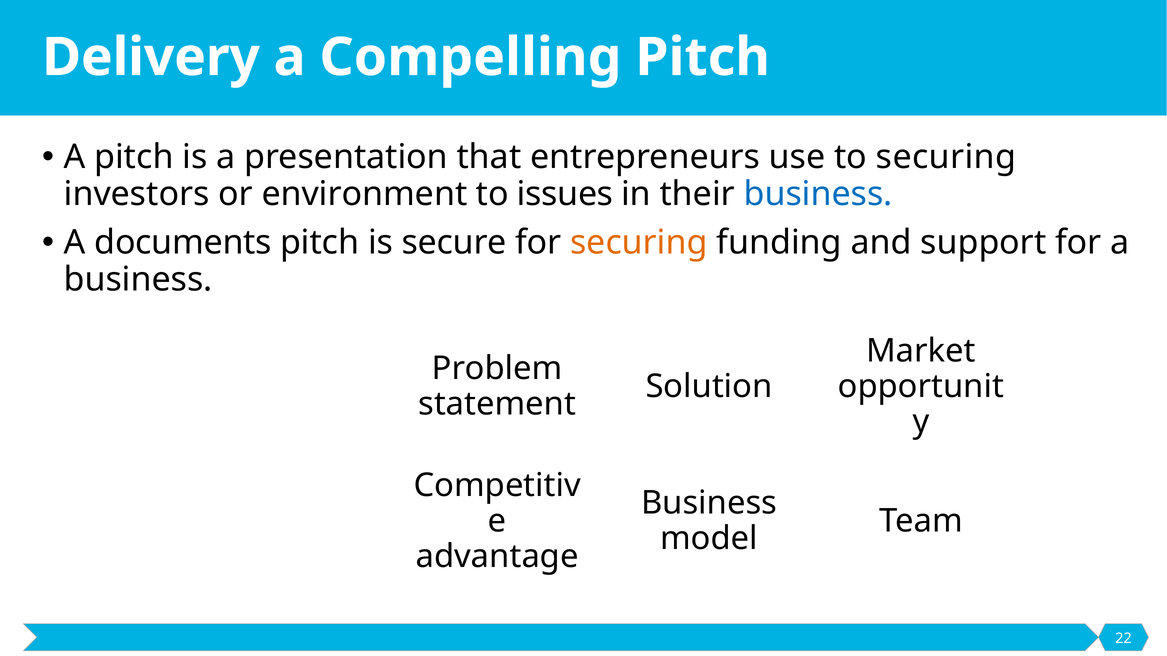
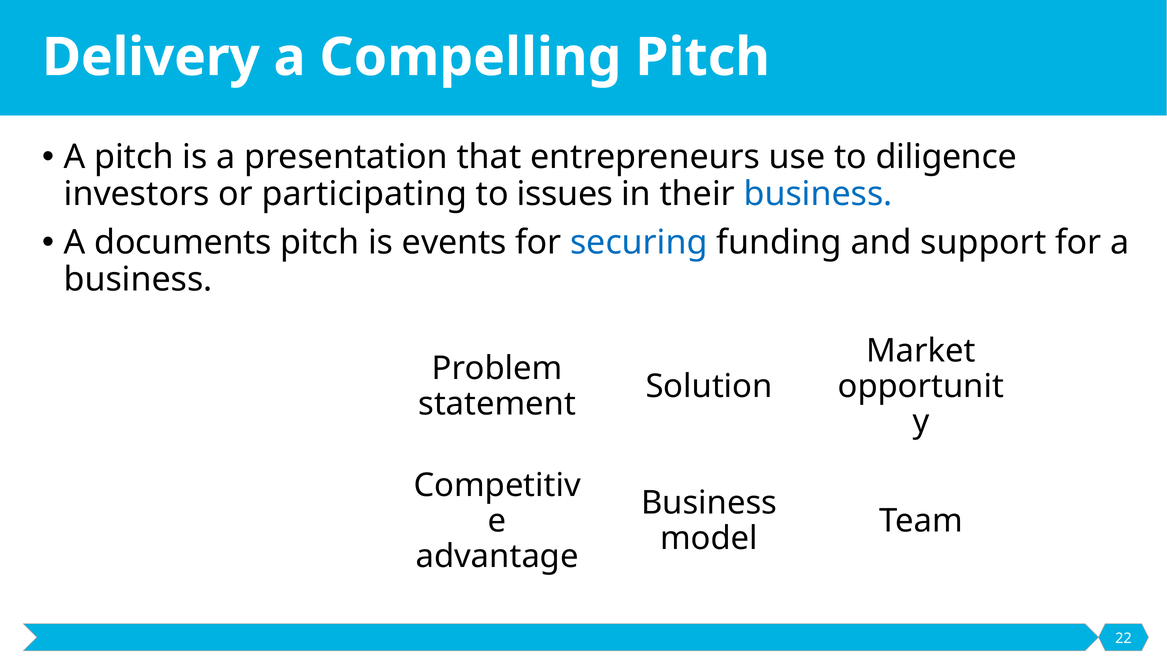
to securing: securing -> diligence
environment: environment -> participating
secure: secure -> events
securing at (639, 243) colour: orange -> blue
